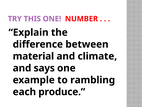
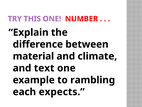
says: says -> text
produce: produce -> expects
